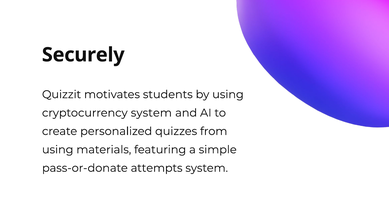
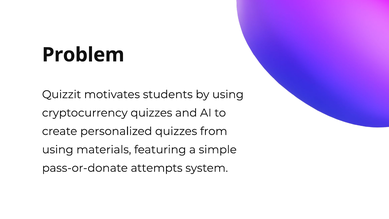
Securely: Securely -> Problem
cryptocurrency system: system -> quizzes
